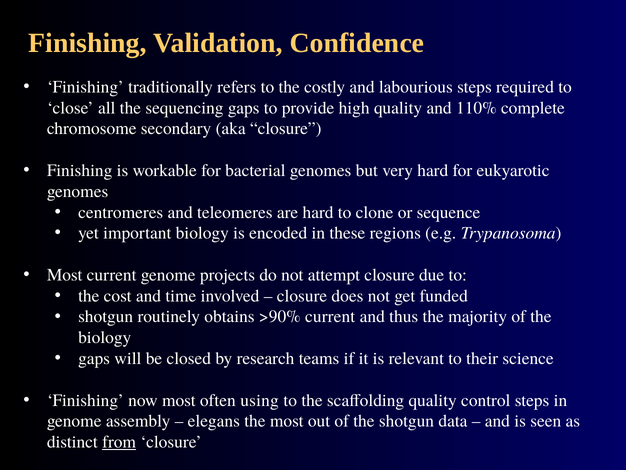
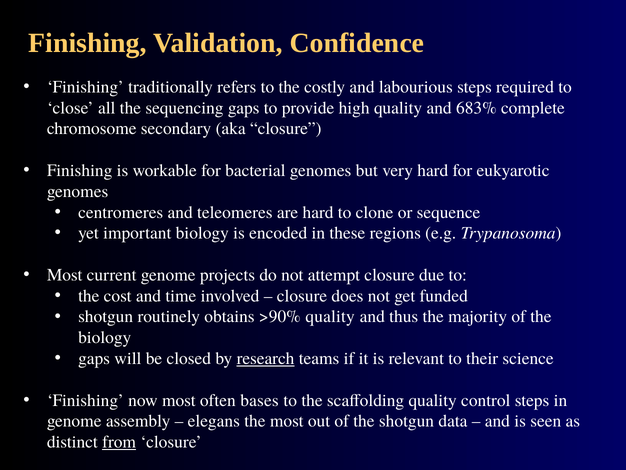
110%: 110% -> 683%
>90% current: current -> quality
research underline: none -> present
using: using -> bases
